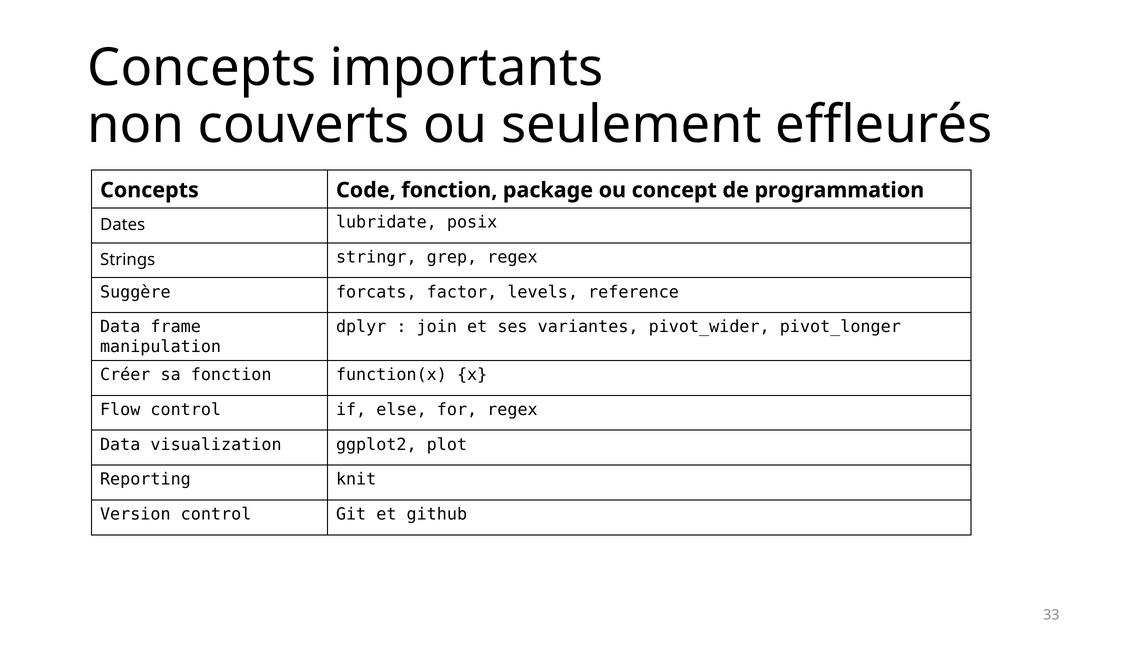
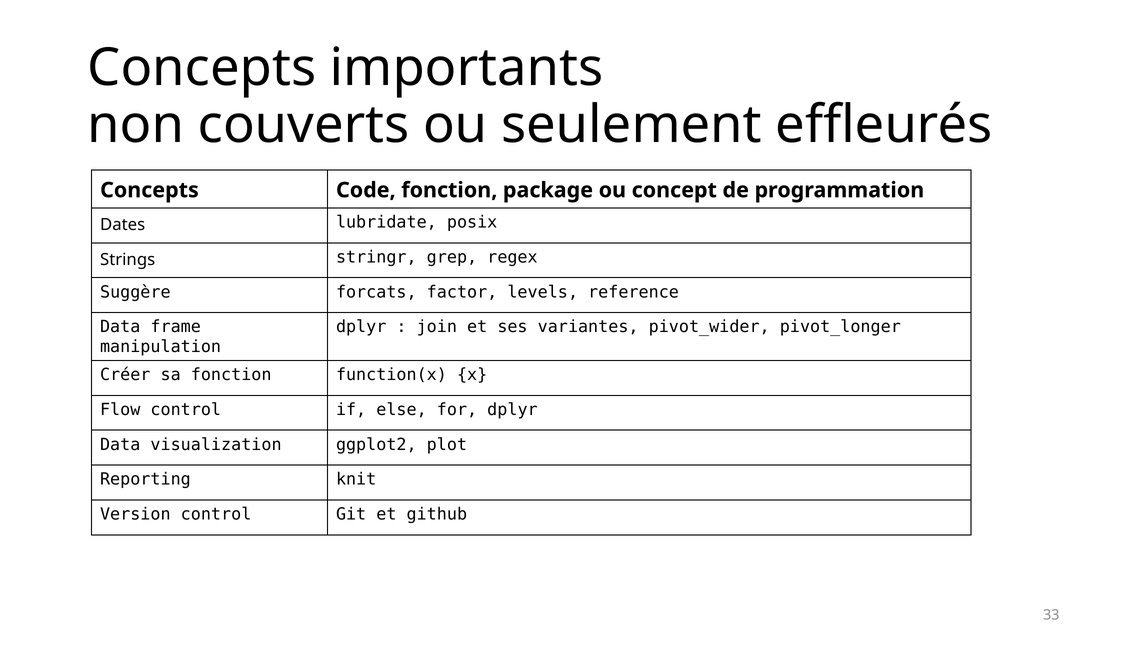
for regex: regex -> dplyr
